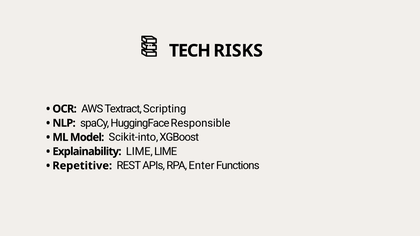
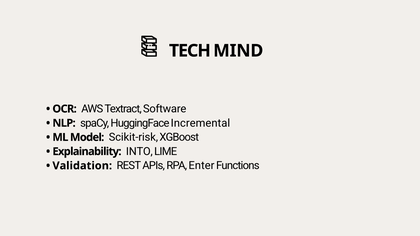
RISKS: RISKS -> MIND
Scripting: Scripting -> Software
Responsible: Responsible -> Incremental
Scikit-into: Scikit-into -> Scikit-risk
Explainability LIME: LIME -> INTO
Repetitive: Repetitive -> Validation
